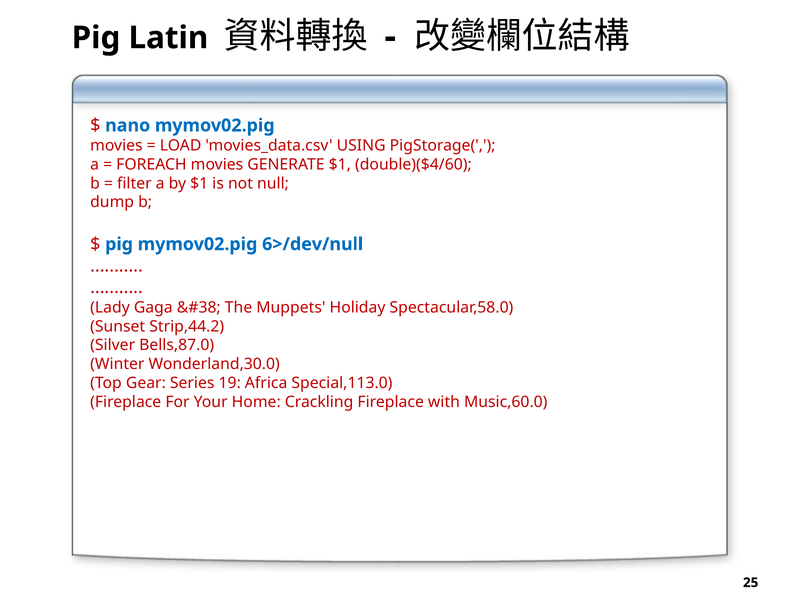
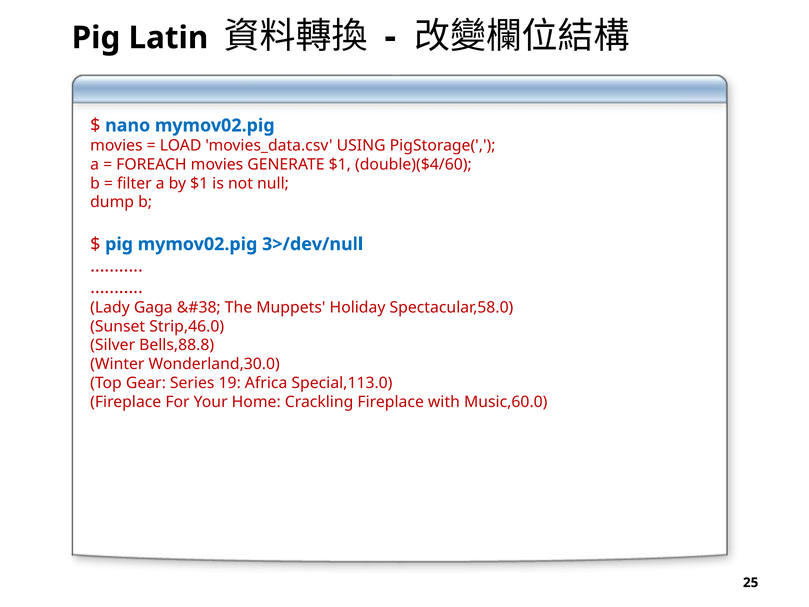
6>/dev/null: 6>/dev/null -> 3>/dev/null
Strip,44.2: Strip,44.2 -> Strip,46.0
Bells,87.0: Bells,87.0 -> Bells,88.8
